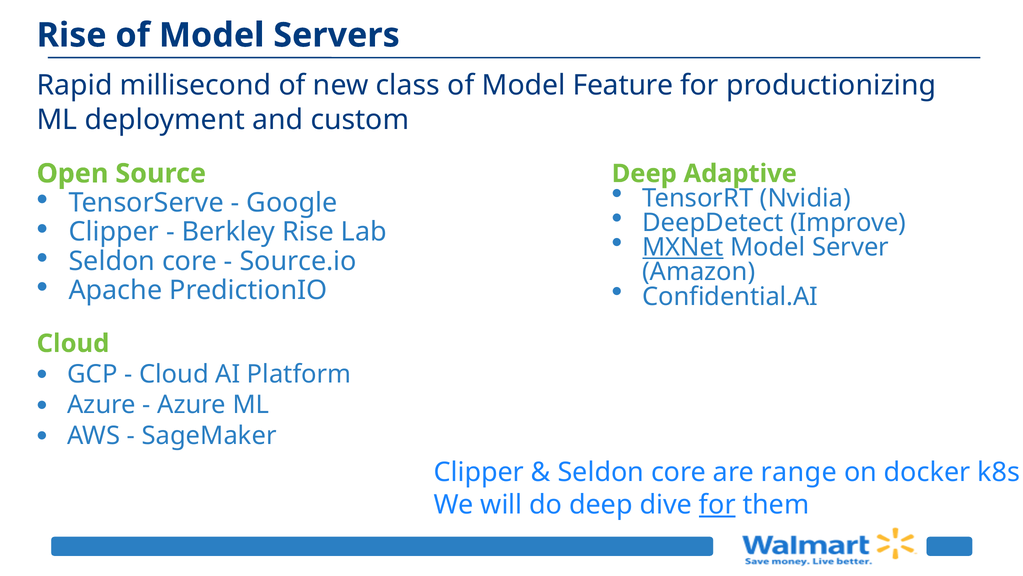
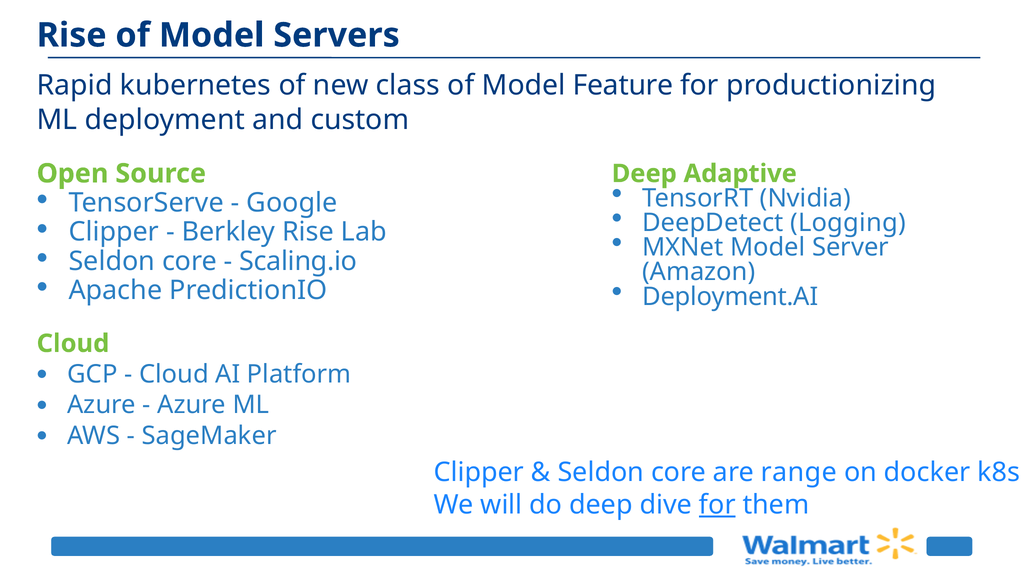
millisecond: millisecond -> kubernetes
Improve: Improve -> Logging
MXNet underline: present -> none
Source.io: Source.io -> Scaling.io
Confidential.AI: Confidential.AI -> Deployment.AI
